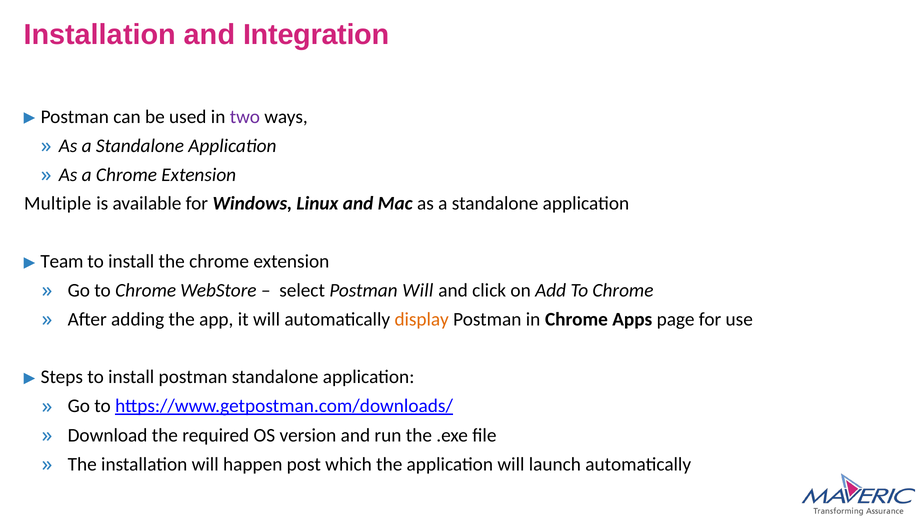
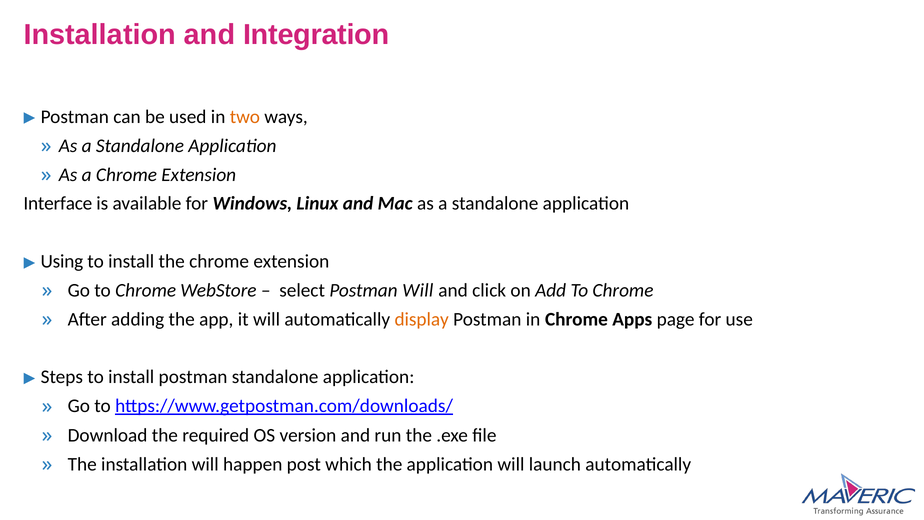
two colour: purple -> orange
Multiple: Multiple -> Interface
Team: Team -> Using
